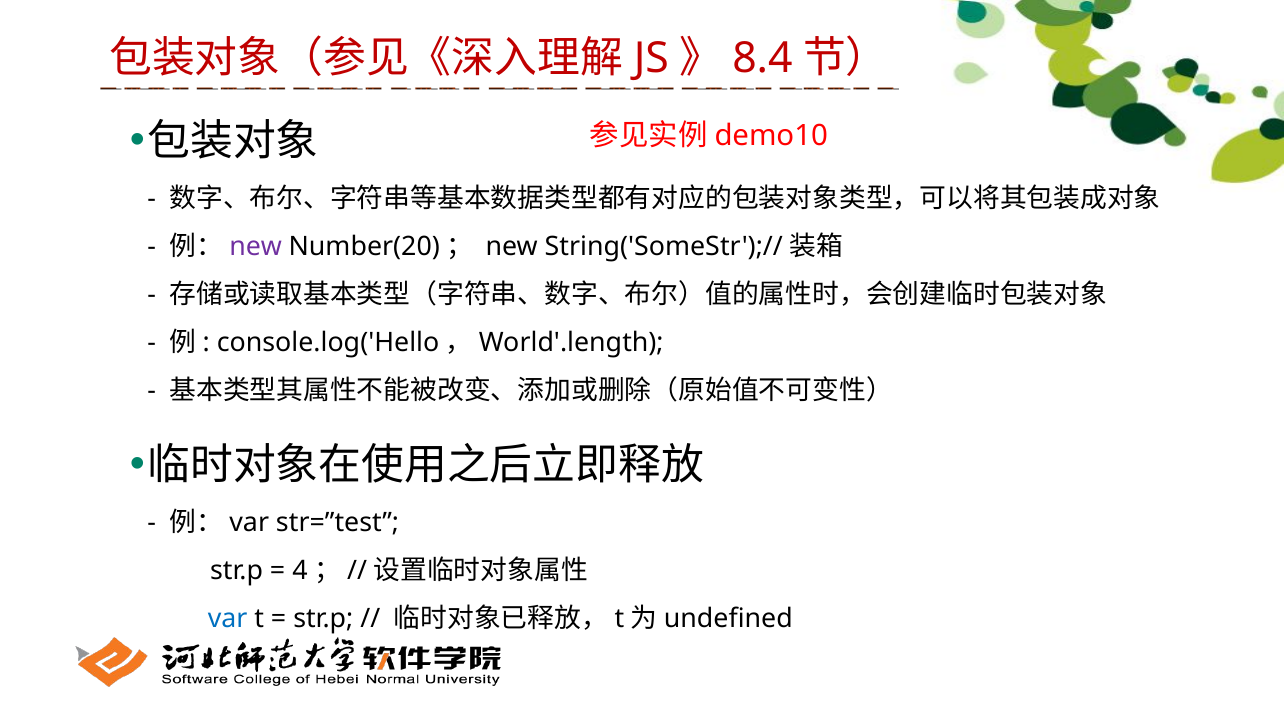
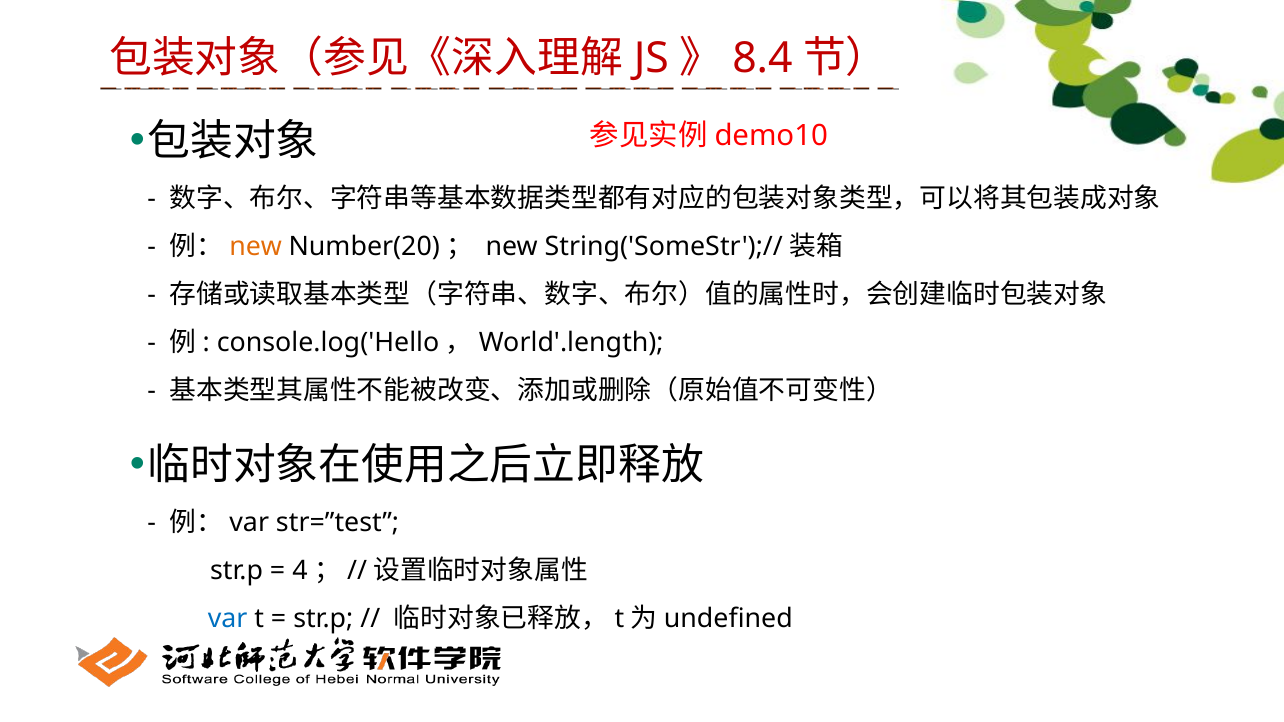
new at (256, 246) colour: purple -> orange
